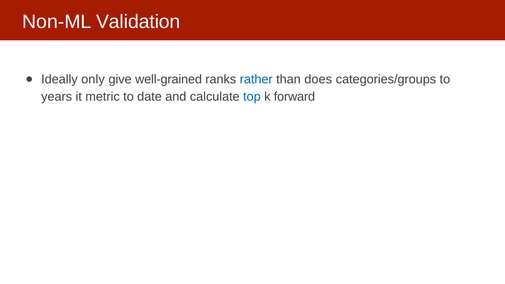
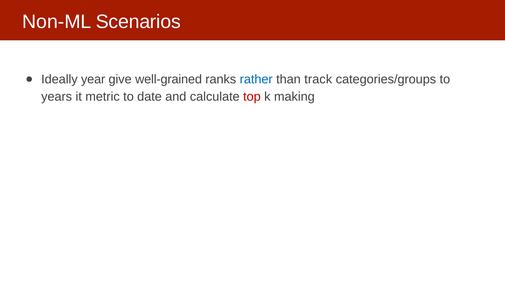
Validation: Validation -> Scenarios
only: only -> year
does: does -> track
top colour: blue -> red
forward: forward -> making
